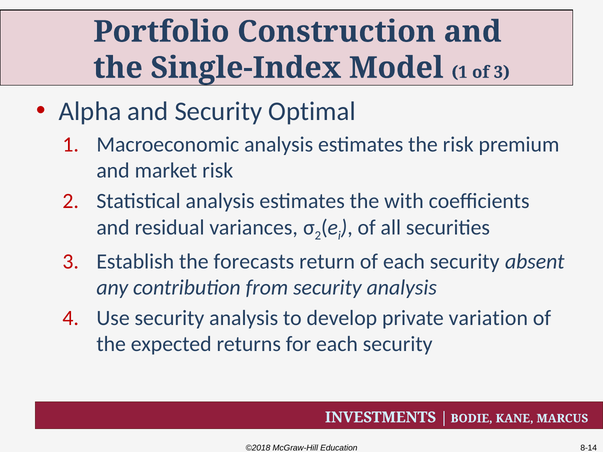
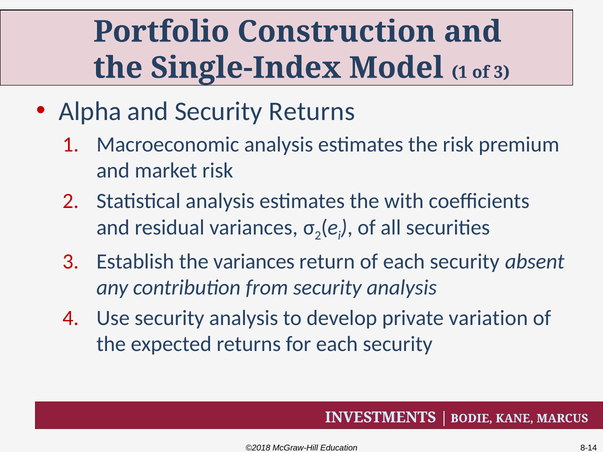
Security Optimal: Optimal -> Returns
the forecasts: forecasts -> variances
